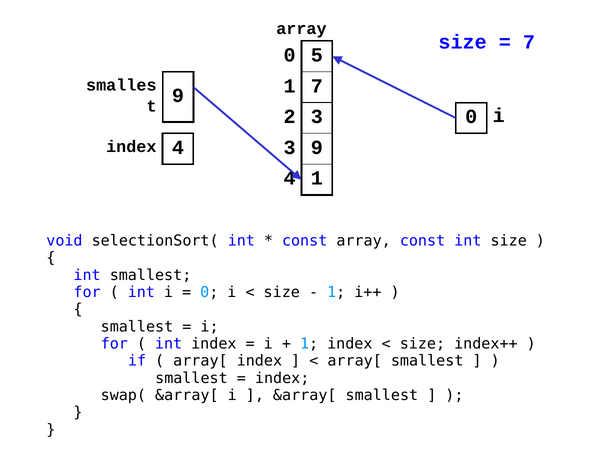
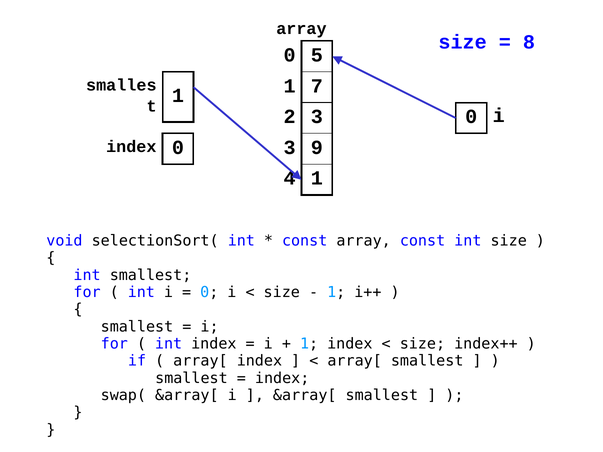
7 at (529, 42): 7 -> 8
9 at (178, 96): 9 -> 1
index 4: 4 -> 0
